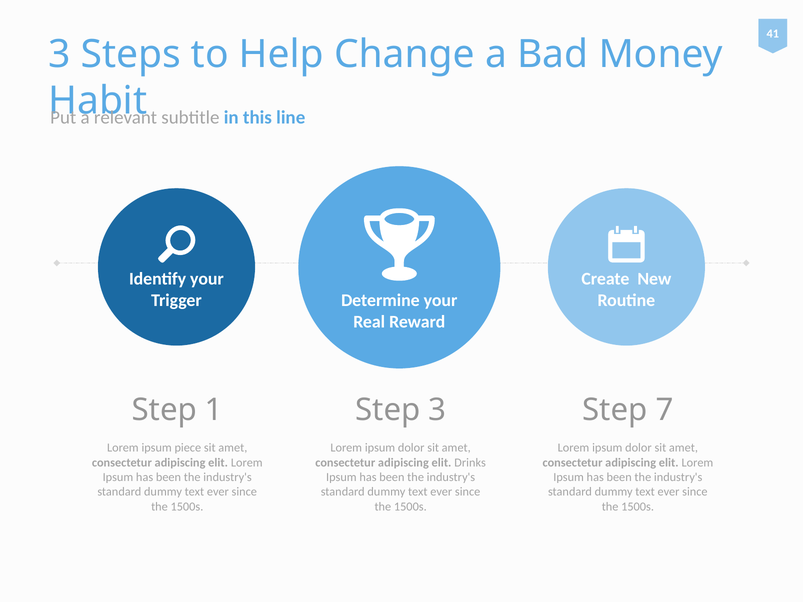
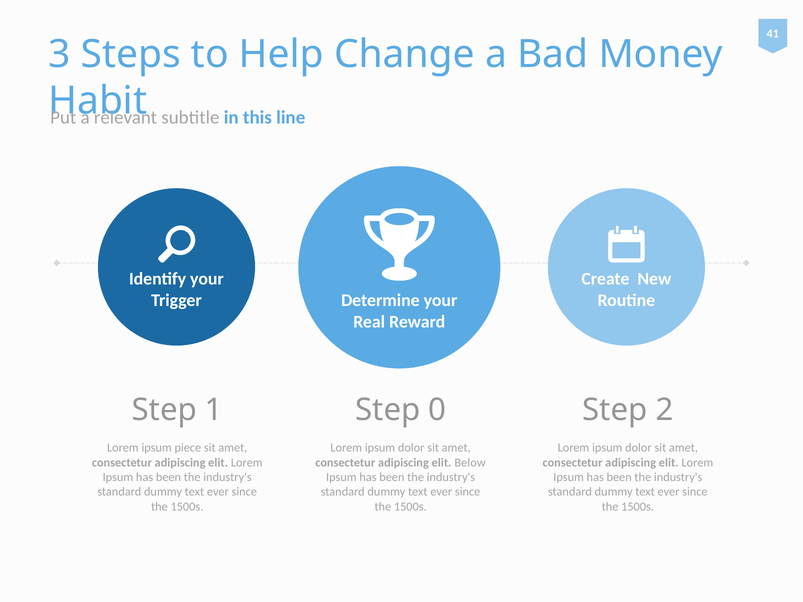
Step 3: 3 -> 0
7: 7 -> 2
Drinks: Drinks -> Below
